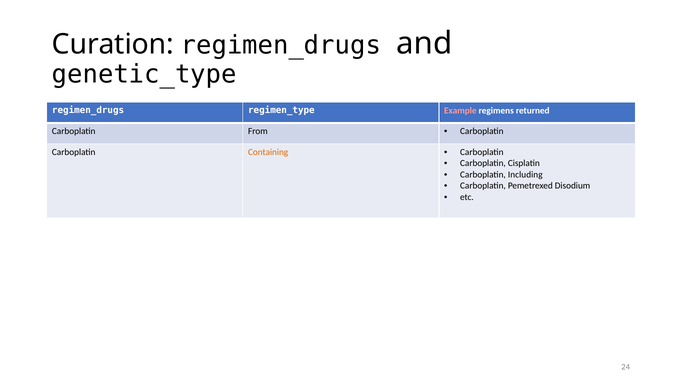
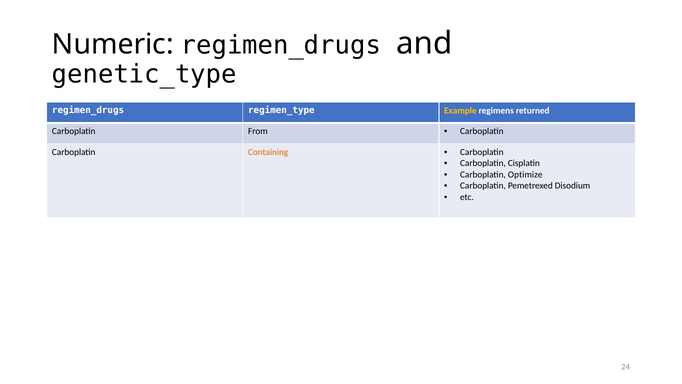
Curation: Curation -> Numeric
Example colour: pink -> yellow
Including: Including -> Optimize
